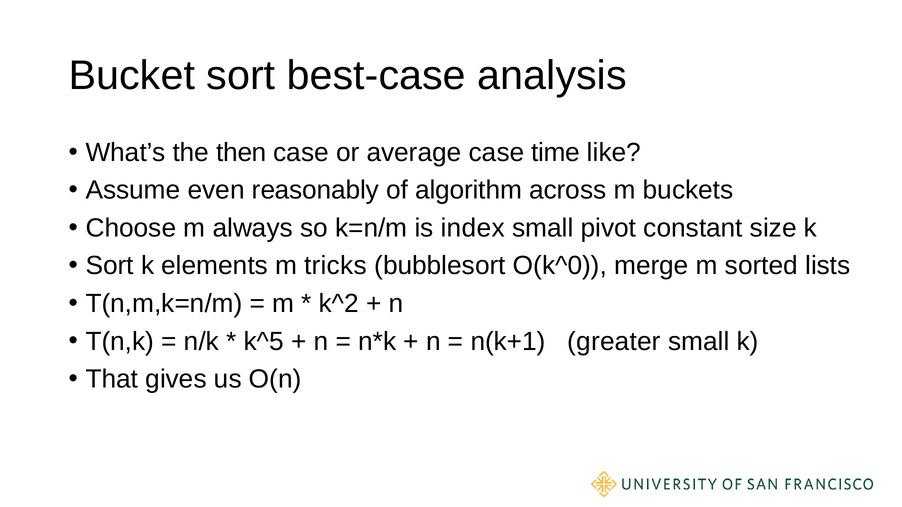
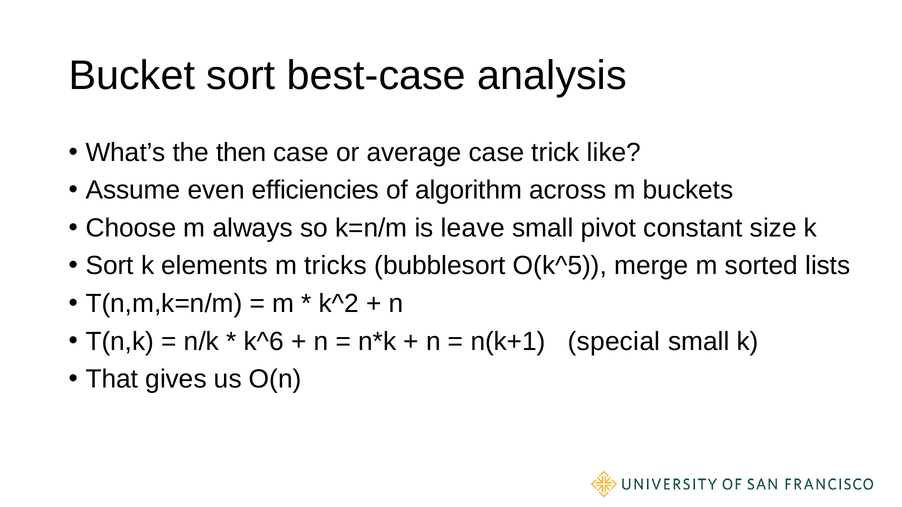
time: time -> trick
reasonably: reasonably -> efficiencies
index: index -> leave
O(k^0: O(k^0 -> O(k^5
k^5: k^5 -> k^6
greater: greater -> special
